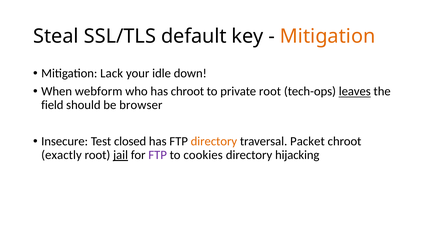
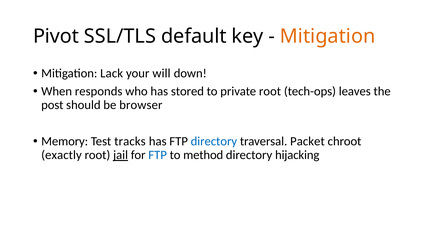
Steal: Steal -> Pivot
idle: idle -> will
webform: webform -> responds
has chroot: chroot -> stored
leaves underline: present -> none
field: field -> post
Insecure: Insecure -> Memory
closed: closed -> tracks
directory at (214, 142) colour: orange -> blue
FTP at (158, 155) colour: purple -> blue
cookies: cookies -> method
